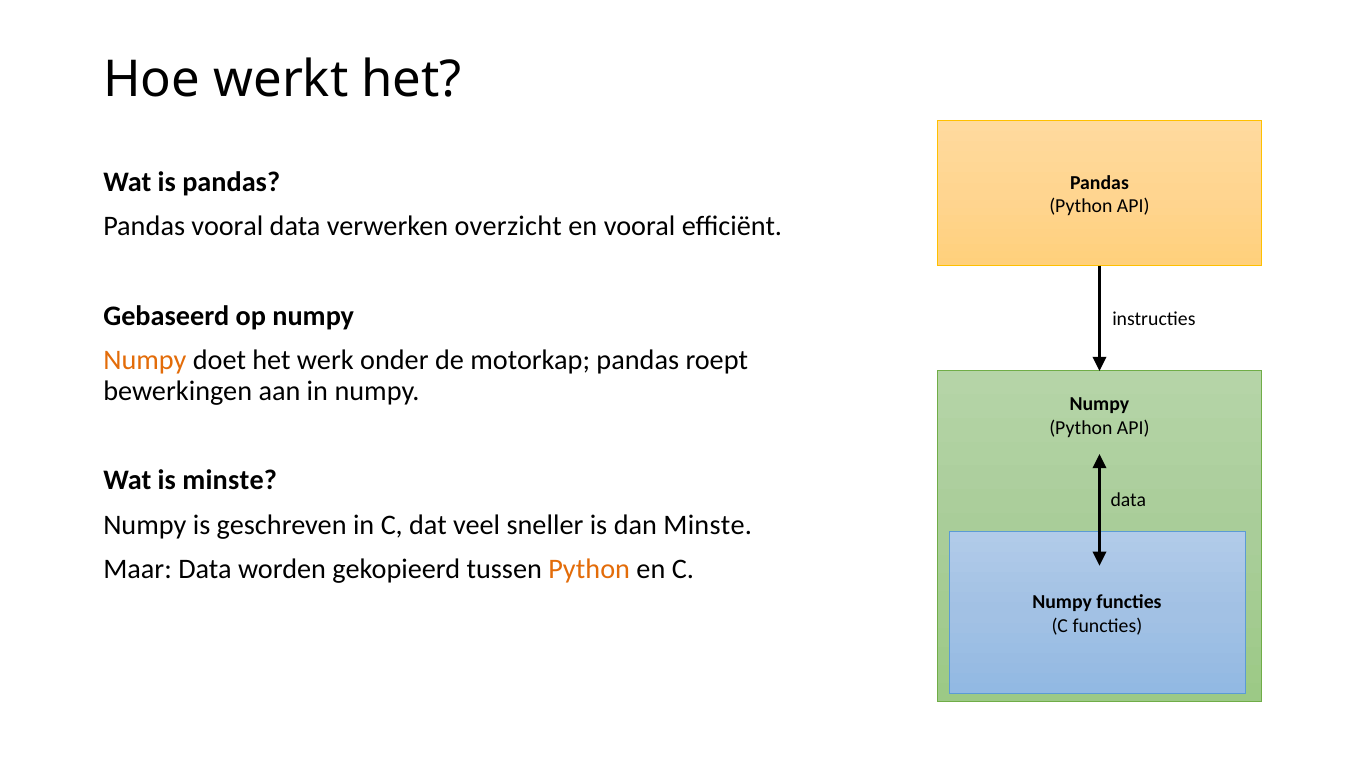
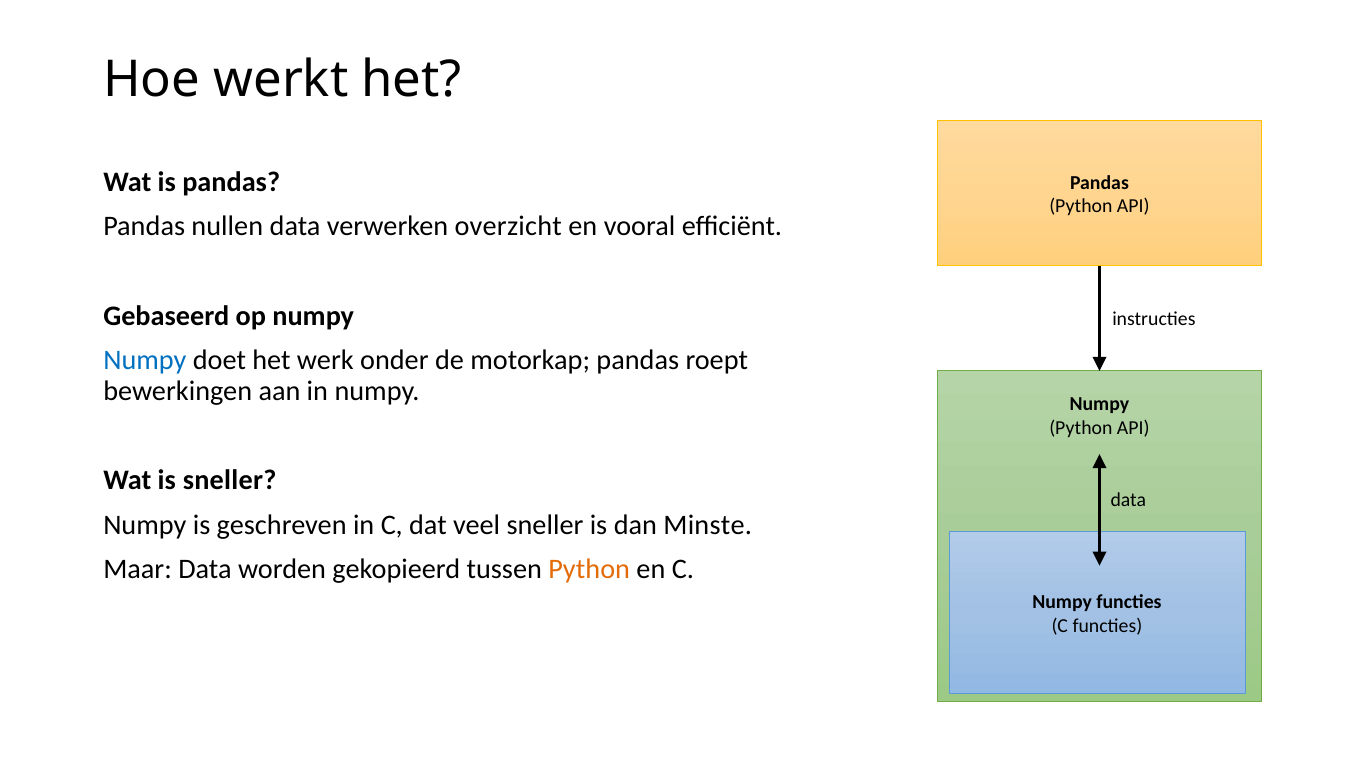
Pandas vooral: vooral -> nullen
Numpy at (145, 361) colour: orange -> blue
is minste: minste -> sneller
